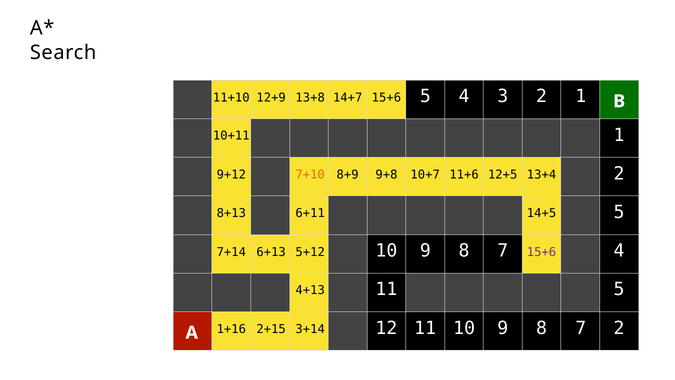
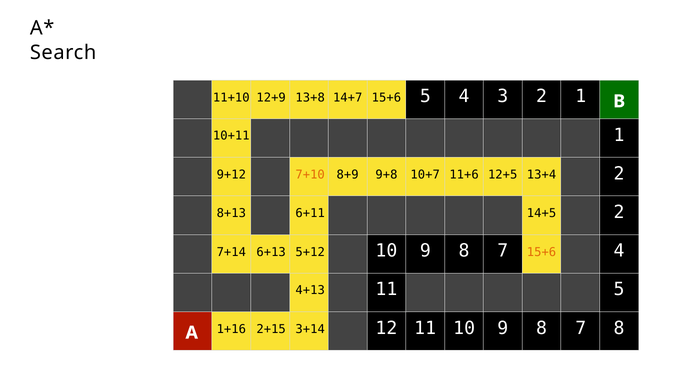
14+5 5: 5 -> 2
15+6 at (542, 252) colour: purple -> orange
7 2: 2 -> 8
